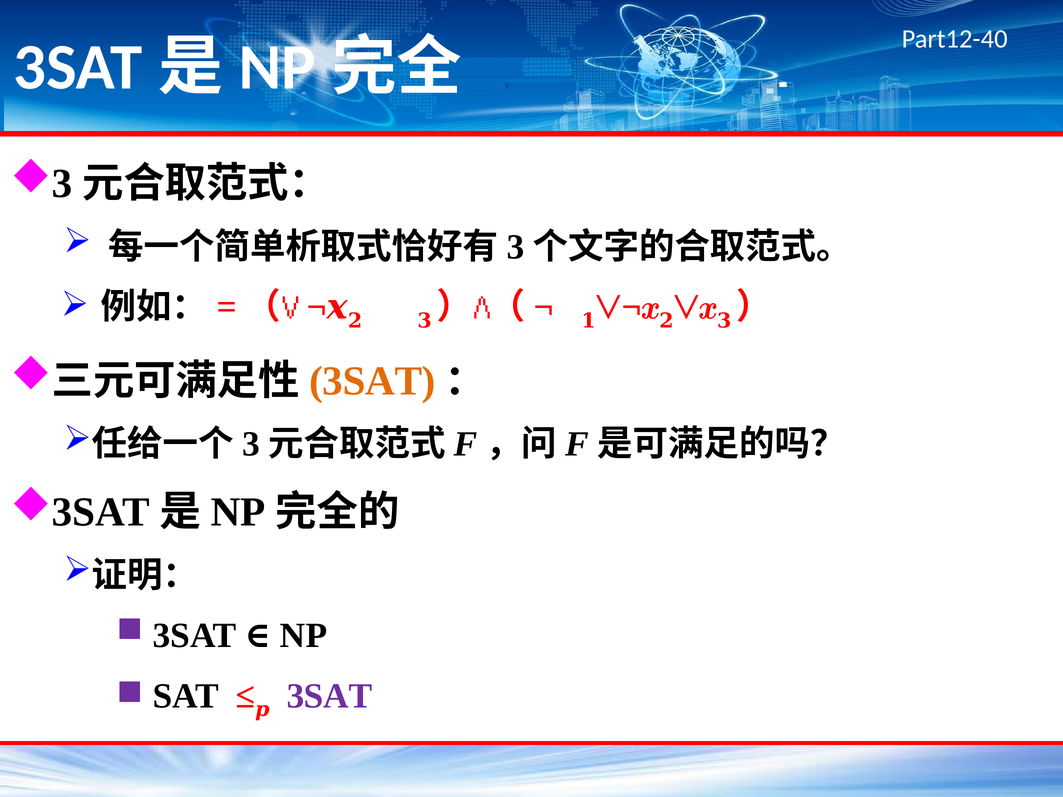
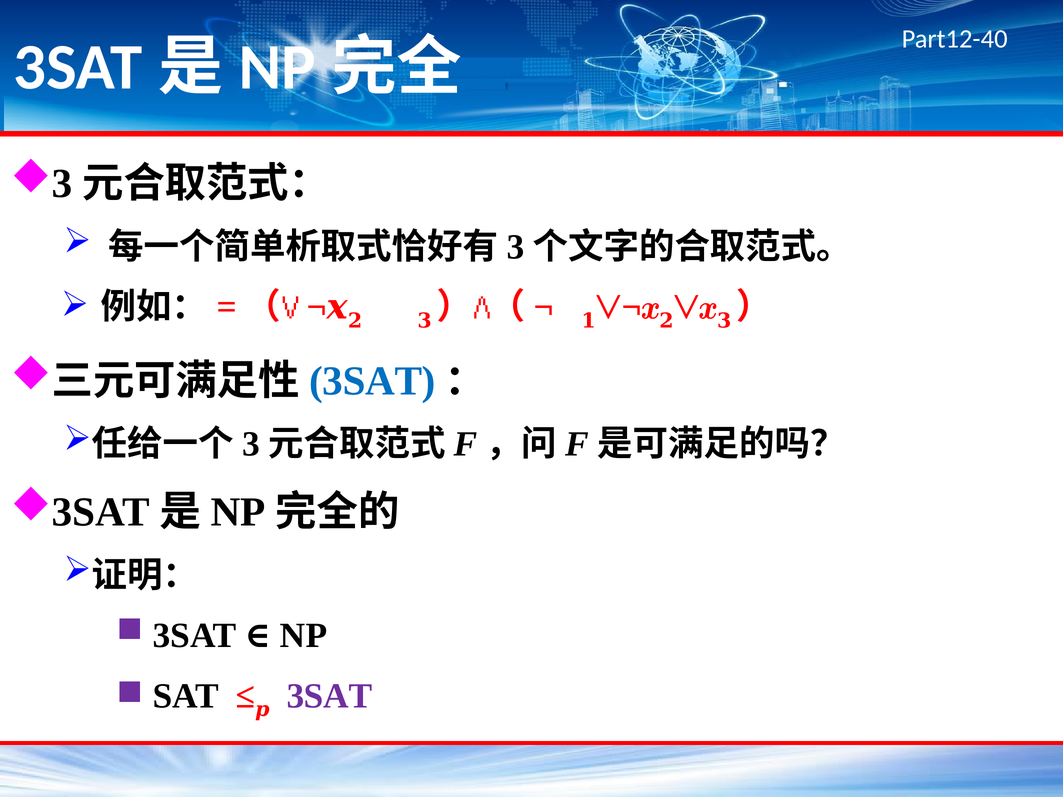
3SAT at (372, 381) colour: orange -> blue
